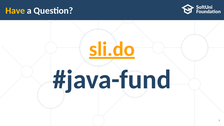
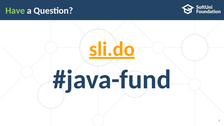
Have colour: yellow -> light green
